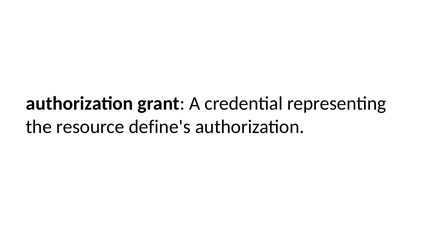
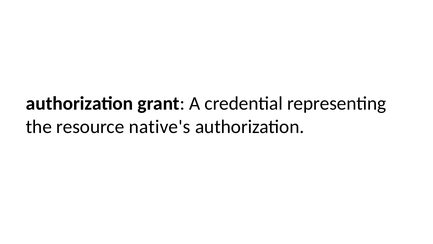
define's: define's -> native's
